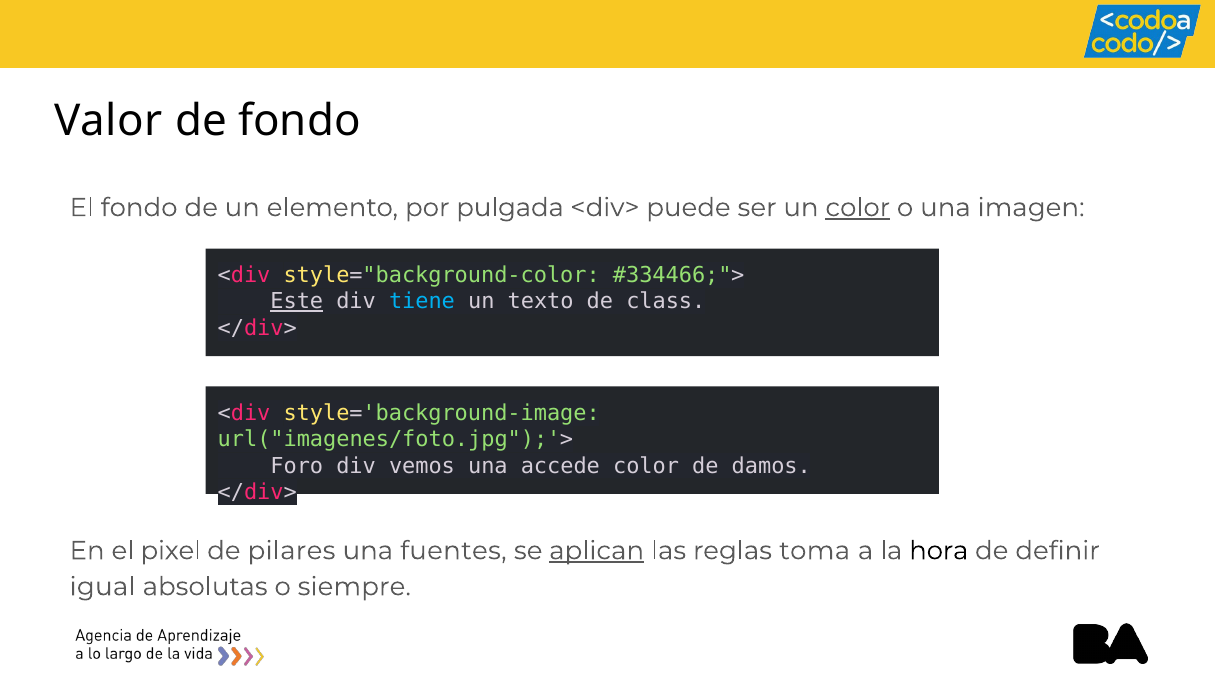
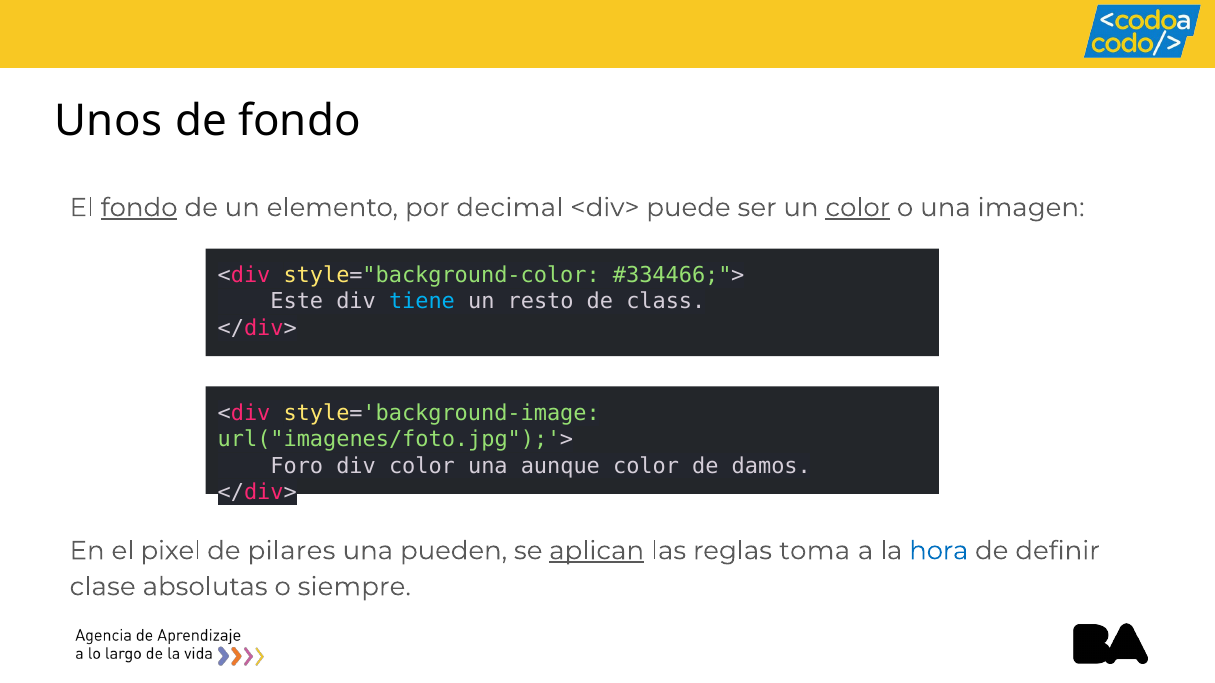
Valor: Valor -> Unos
fondo at (139, 208) underline: none -> present
pulgada: pulgada -> decimal
Este underline: present -> none
texto: texto -> resto
div vemos: vemos -> color
accede: accede -> aunque
fuentes: fuentes -> pueden
hora colour: black -> blue
igual: igual -> clase
